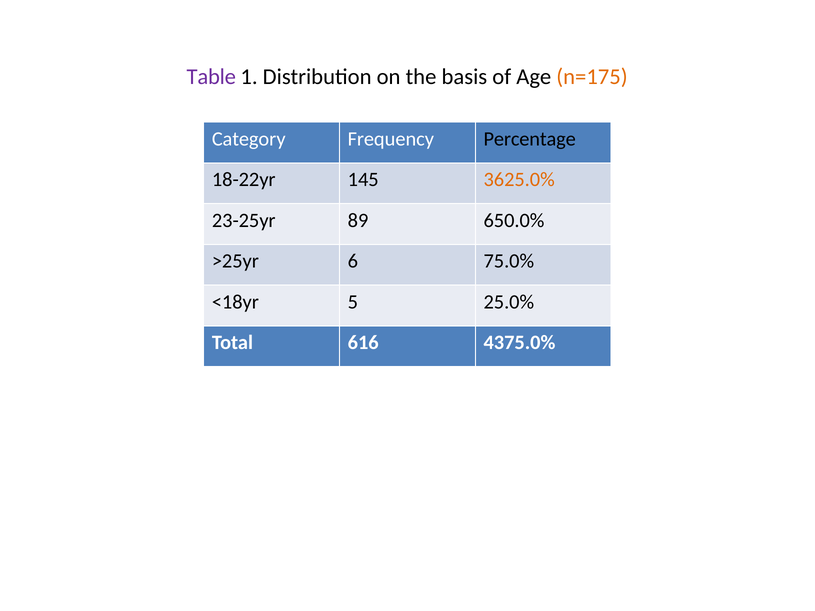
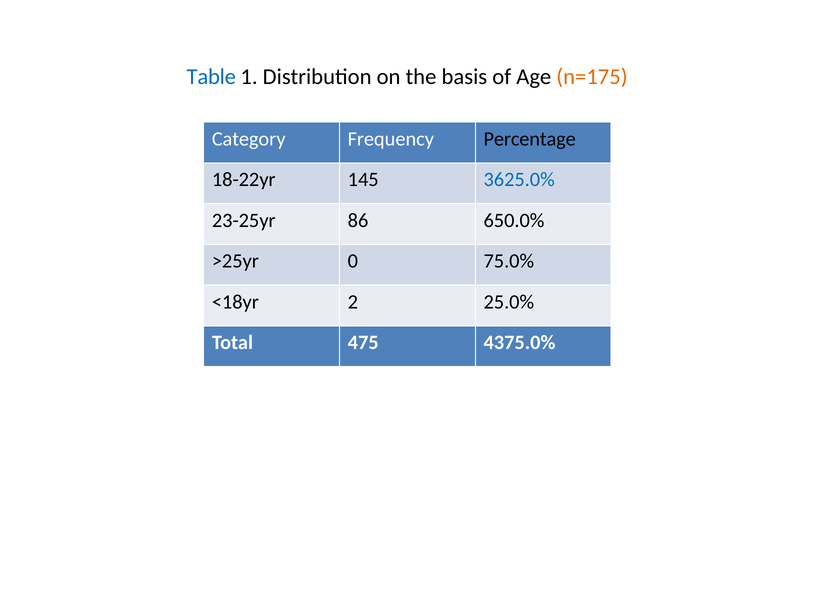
Table colour: purple -> blue
3625.0% colour: orange -> blue
89: 89 -> 86
6: 6 -> 0
5: 5 -> 2
616: 616 -> 475
